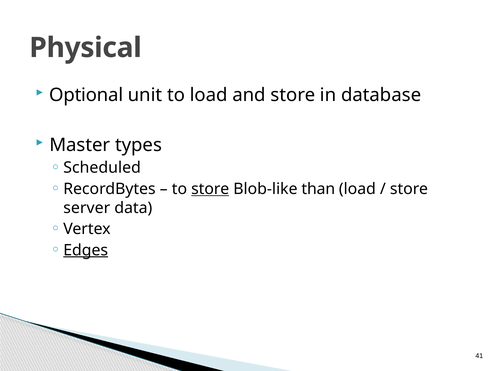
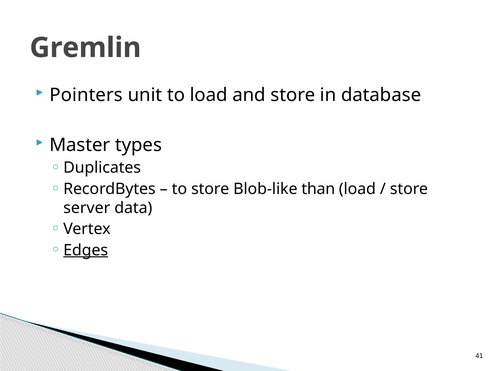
Physical: Physical -> Gremlin
Optional: Optional -> Pointers
Scheduled: Scheduled -> Duplicates
store at (210, 189) underline: present -> none
